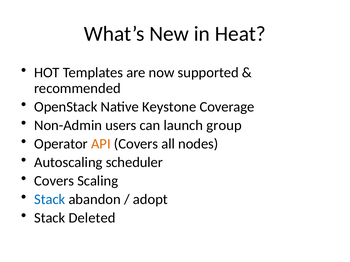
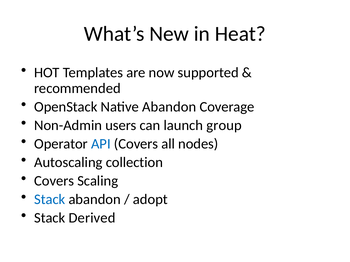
Native Keystone: Keystone -> Abandon
API colour: orange -> blue
scheduler: scheduler -> collection
Deleted: Deleted -> Derived
